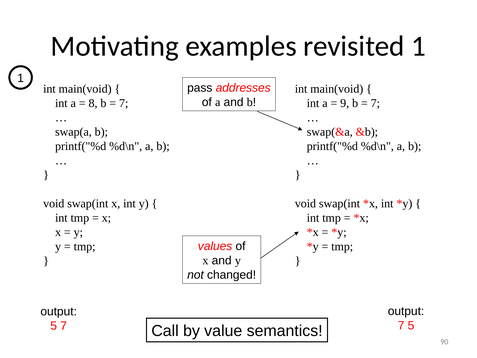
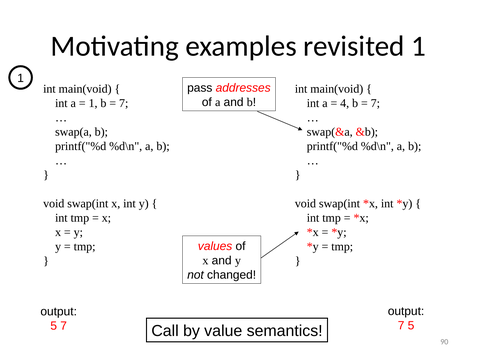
8 at (93, 103): 8 -> 1
9: 9 -> 4
